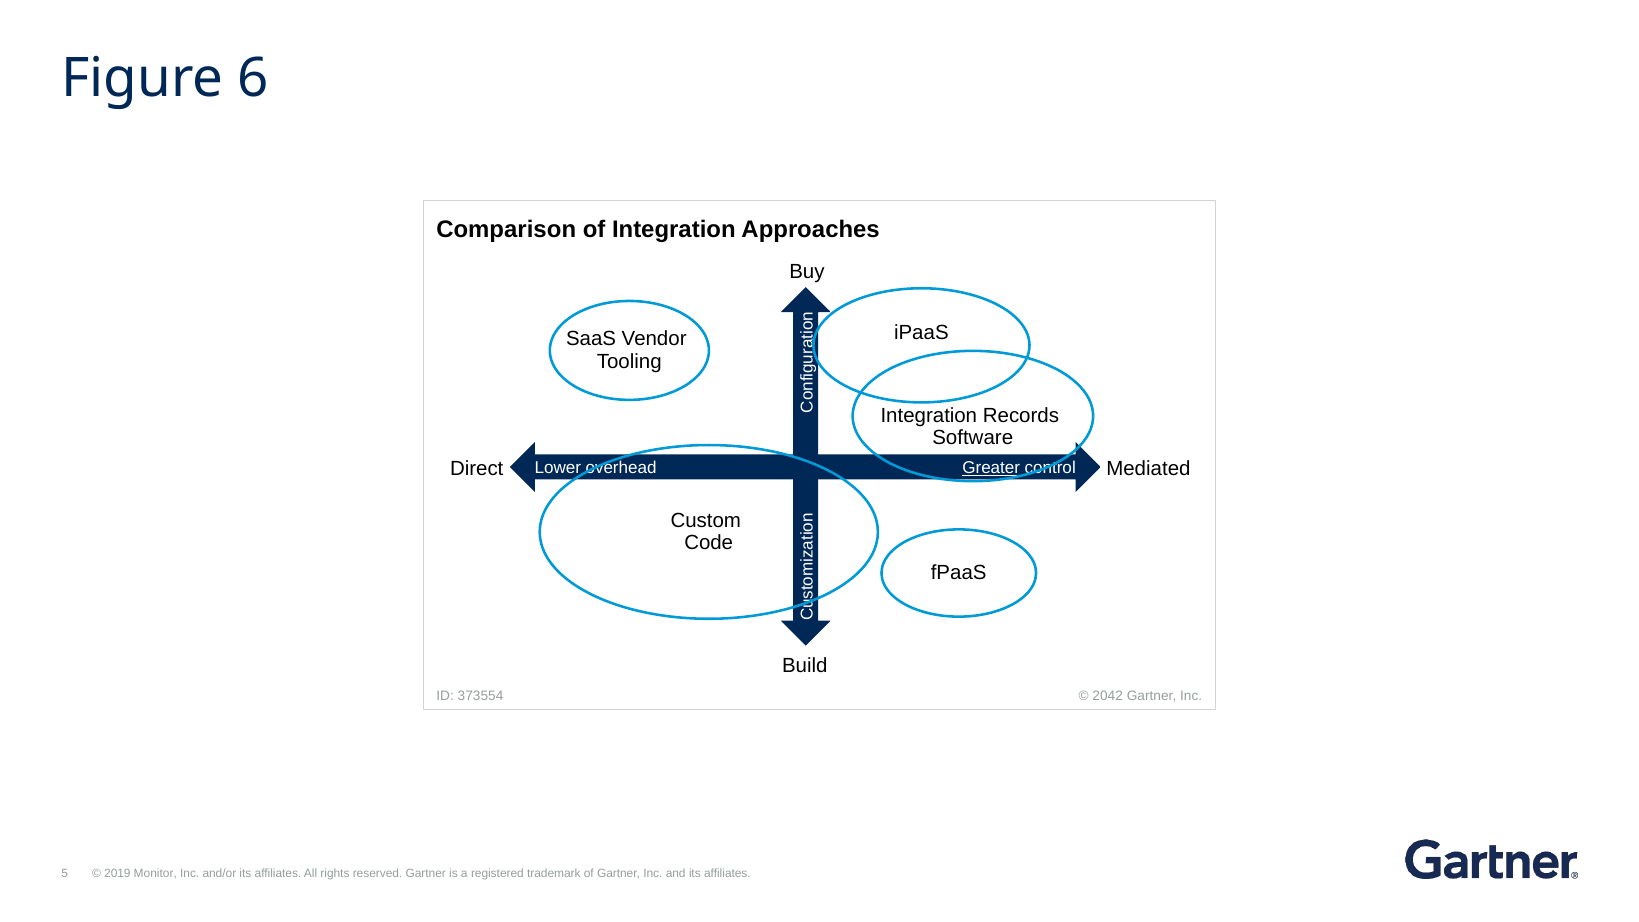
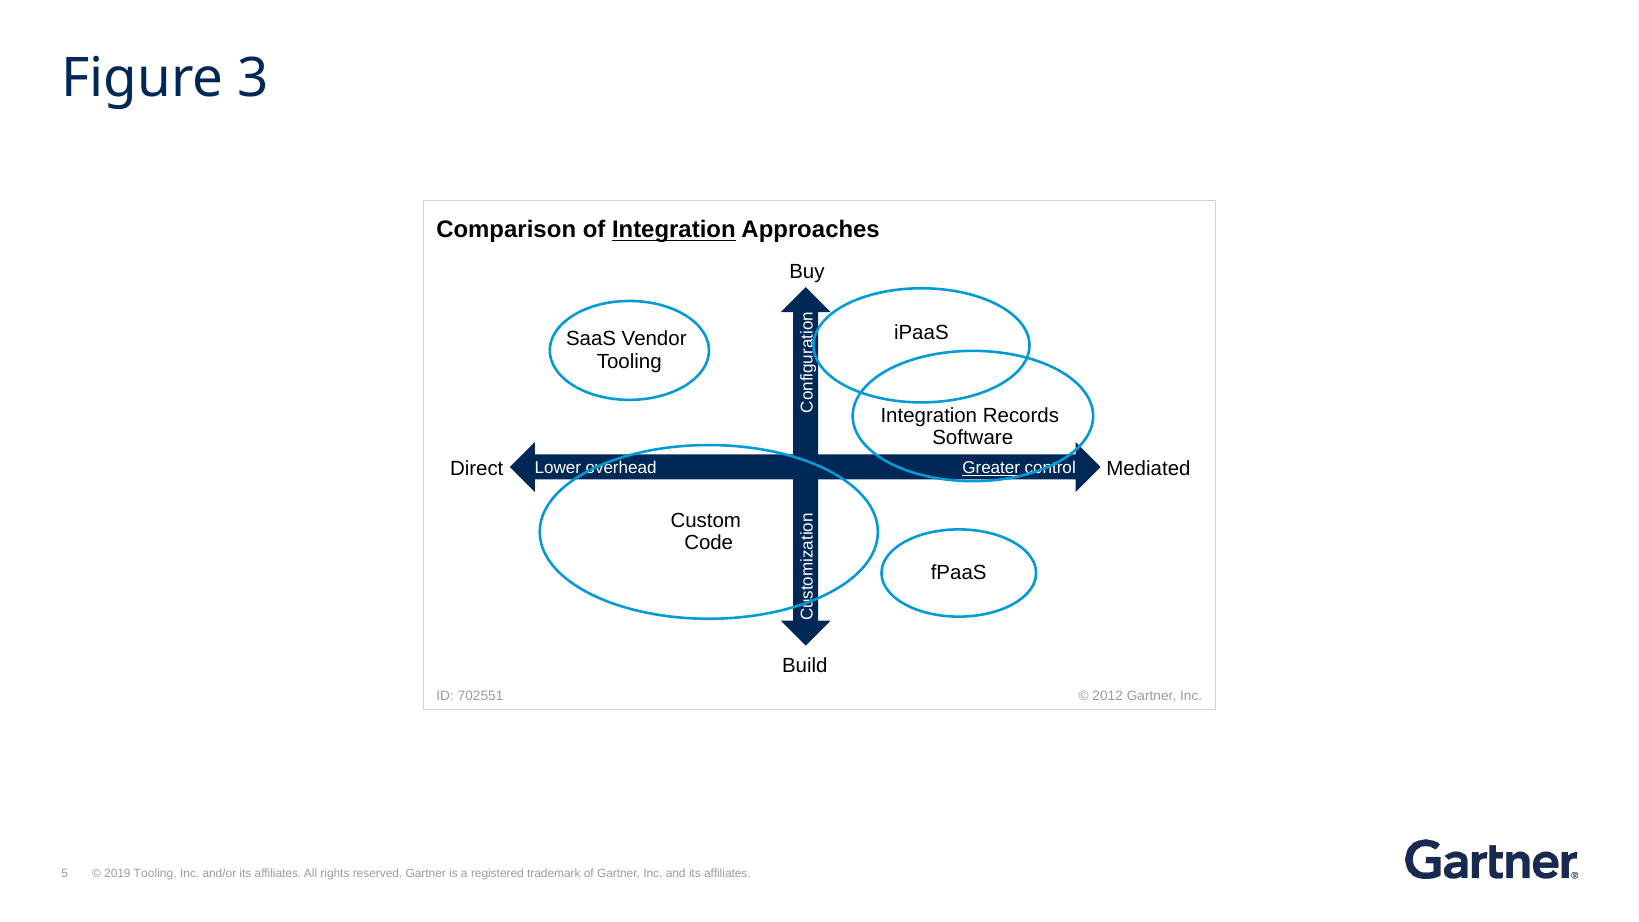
6: 6 -> 3
Integration at (674, 230) underline: none -> present
373554: 373554 -> 702551
2042: 2042 -> 2012
2019 Monitor: Monitor -> Tooling
